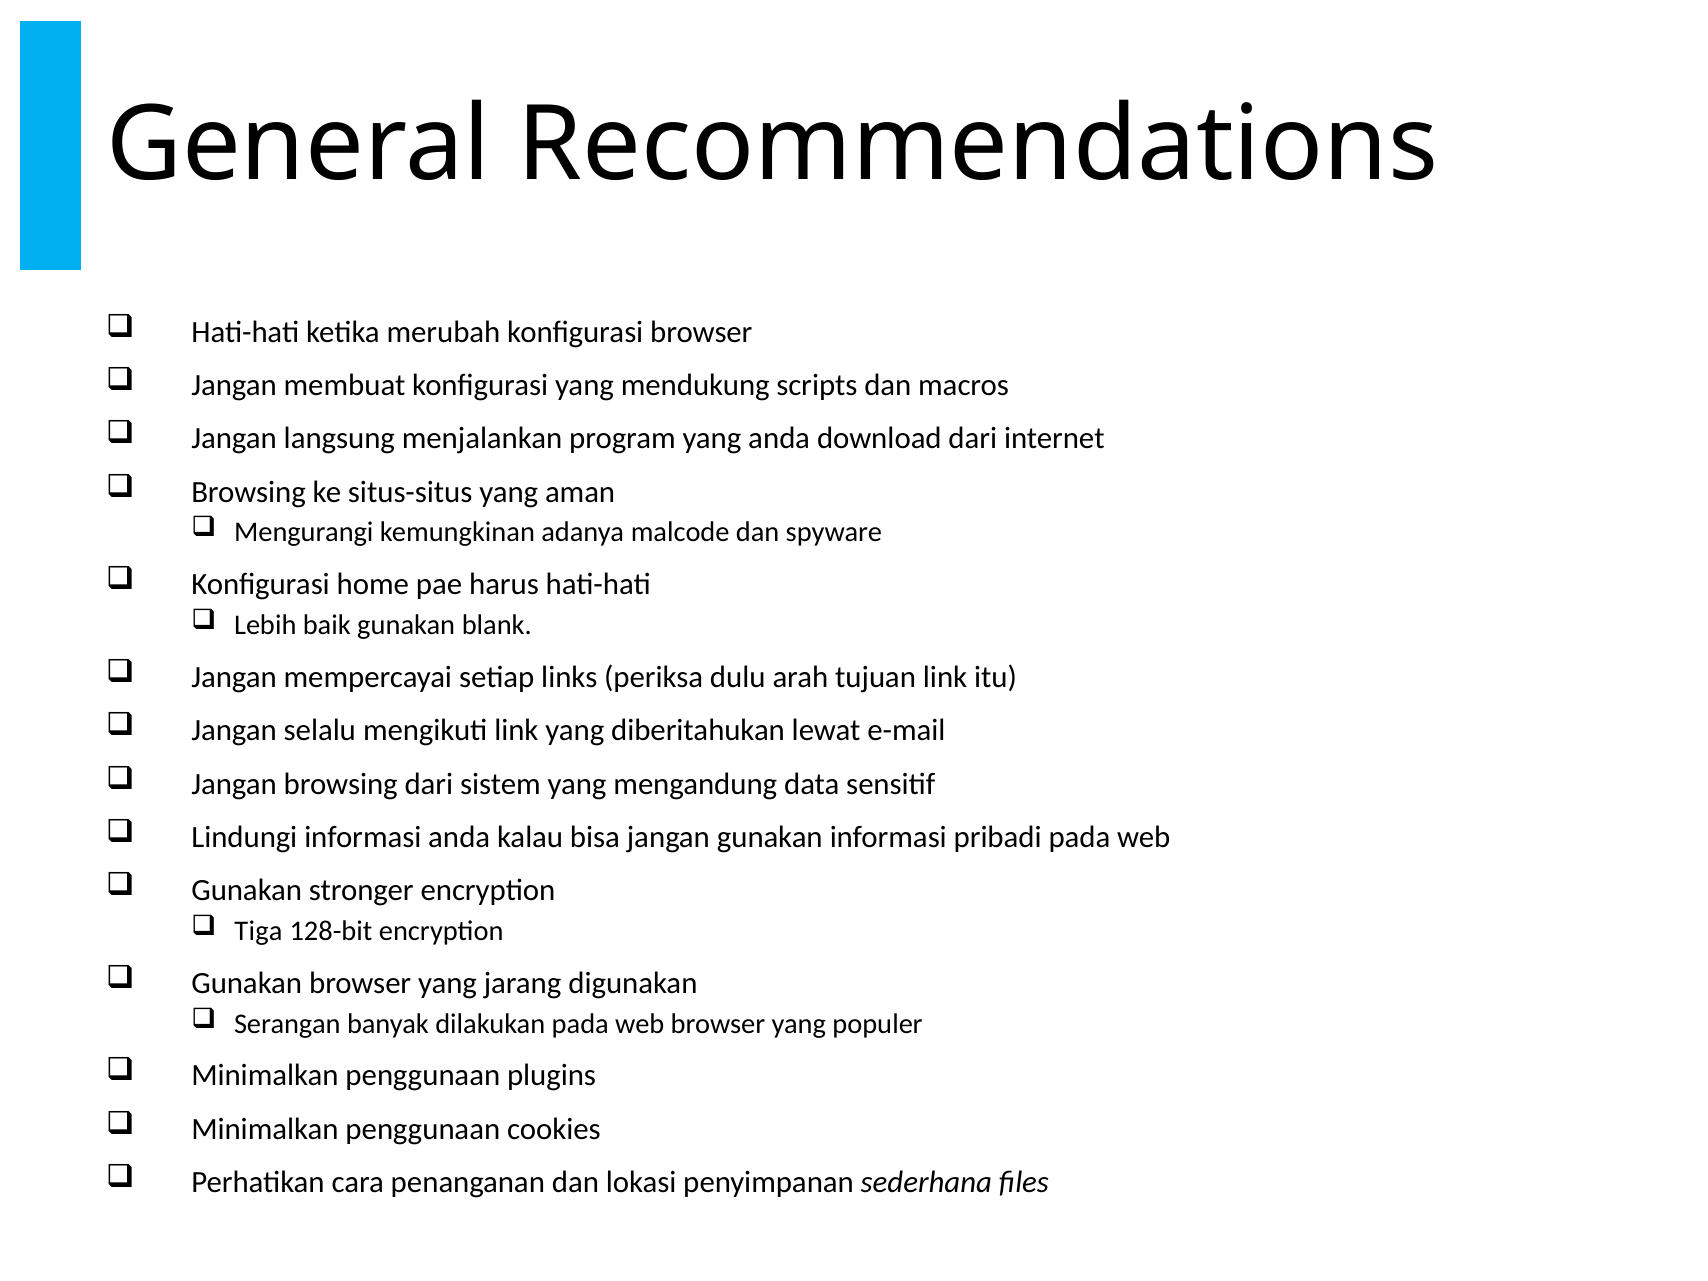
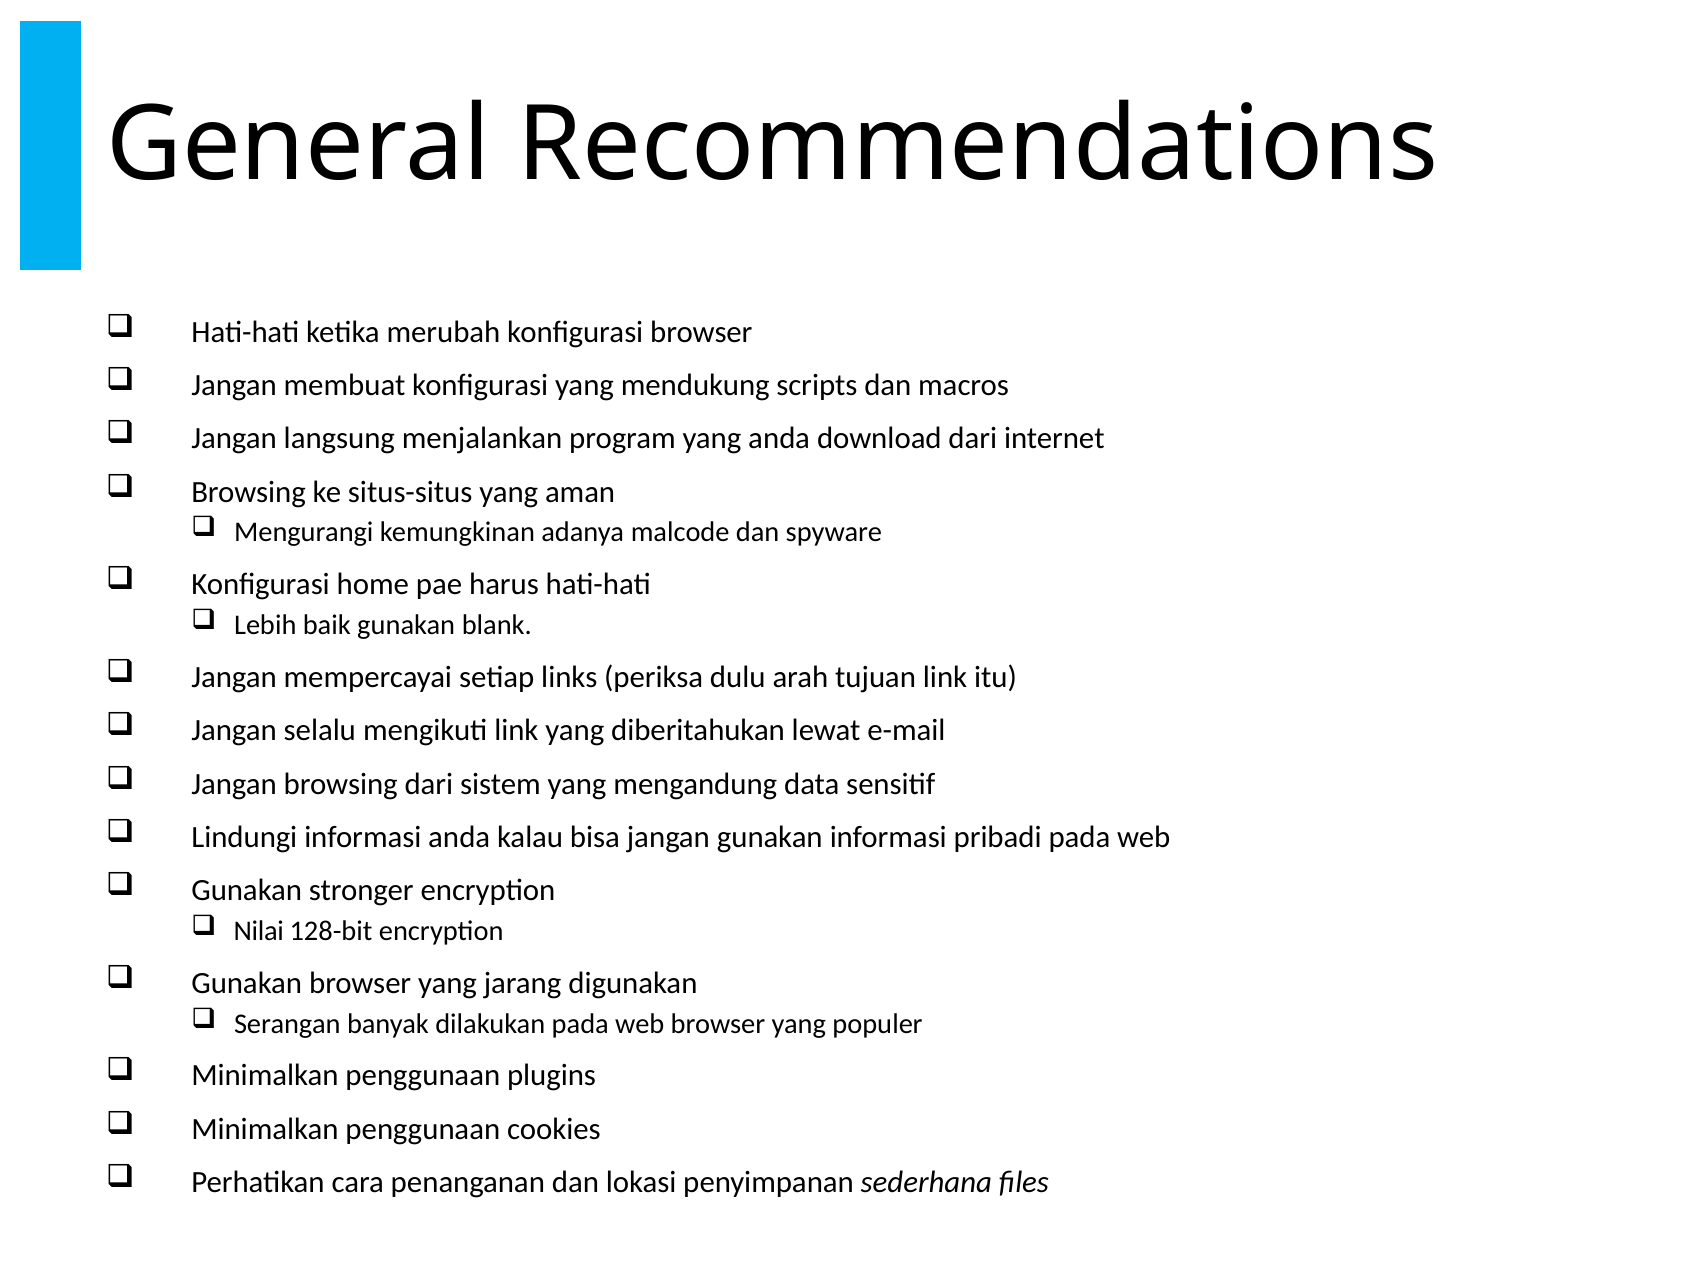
Tiga: Tiga -> Nilai
